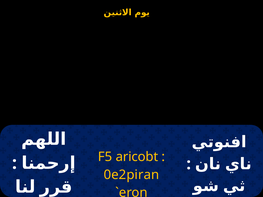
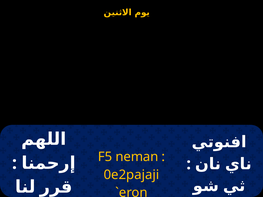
aricobt: aricobt -> neman
0e2piran: 0e2piran -> 0e2pajaji
